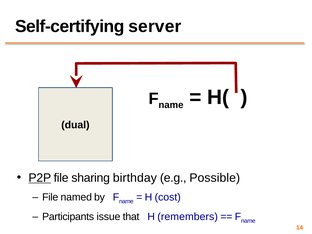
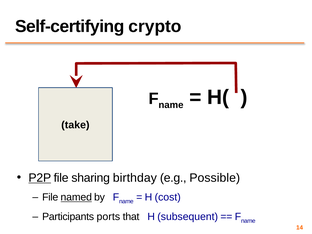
server: server -> crypto
dual: dual -> take
named underline: none -> present
issue: issue -> ports
remembers: remembers -> subsequent
